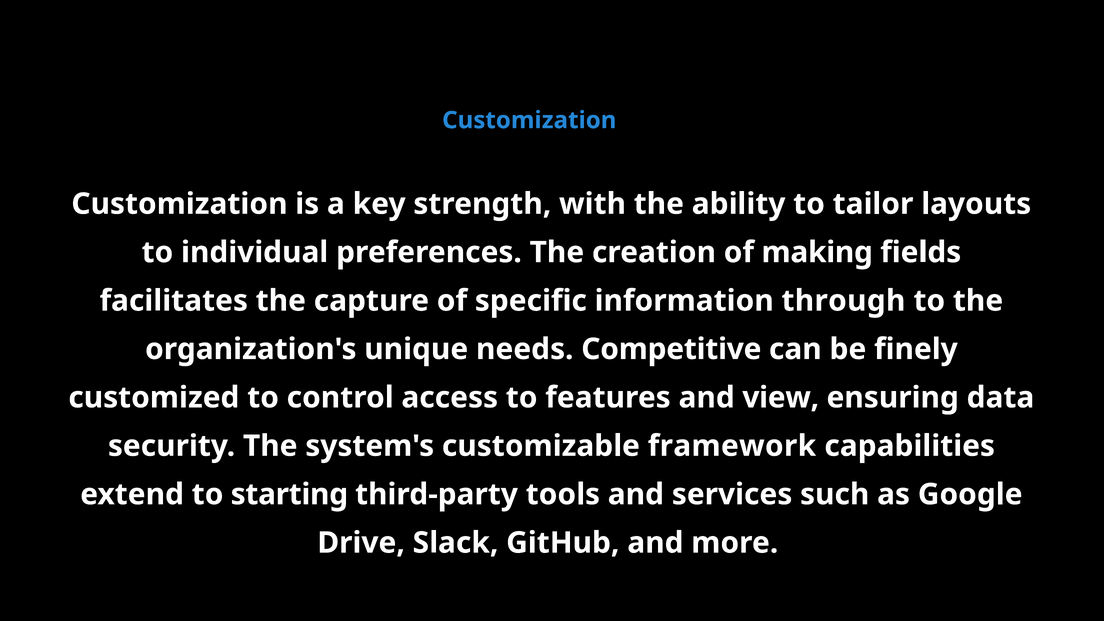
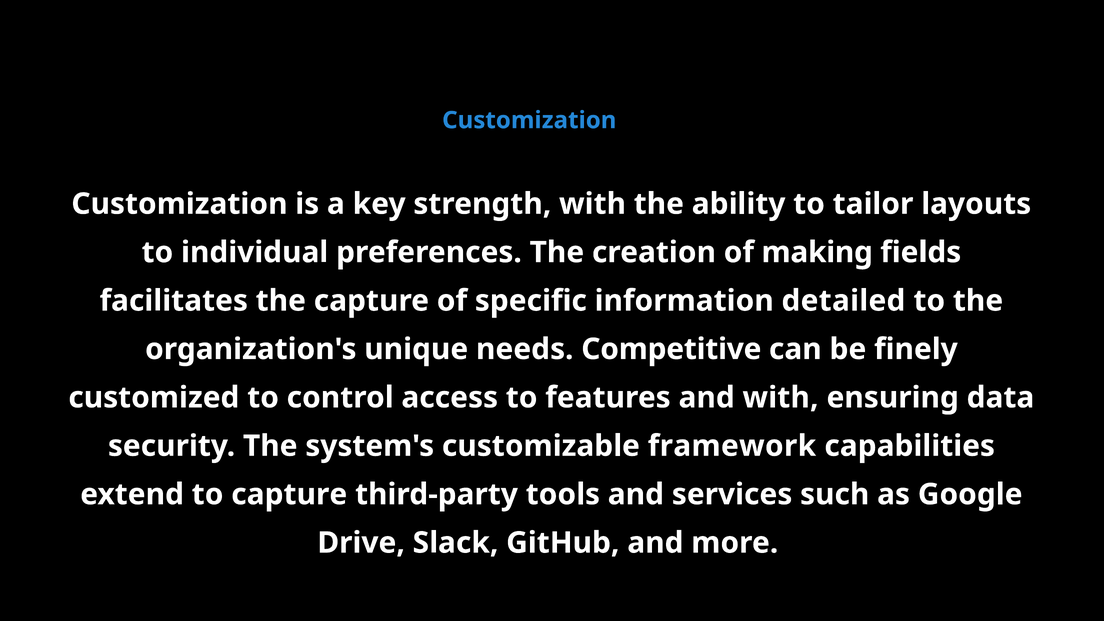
through: through -> detailed
and view: view -> with
to starting: starting -> capture
